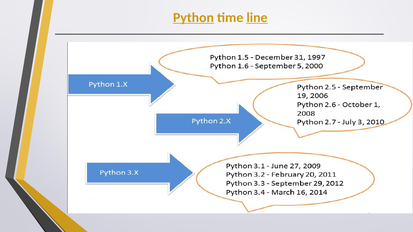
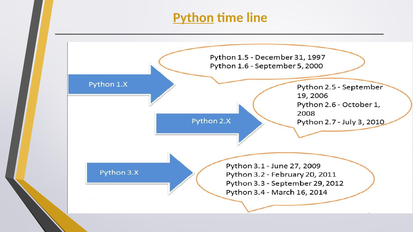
line underline: present -> none
